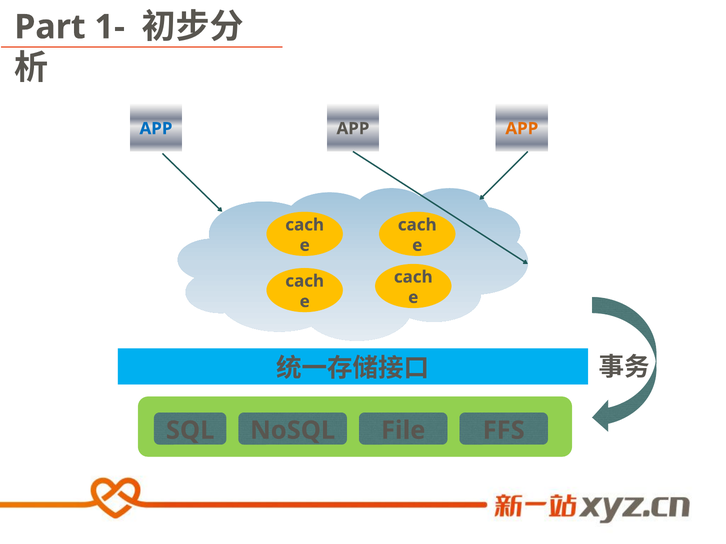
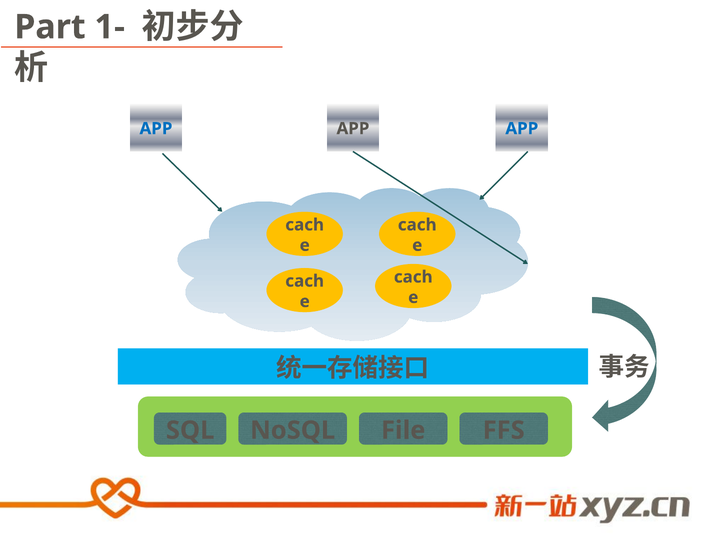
APP at (522, 129) colour: orange -> blue
